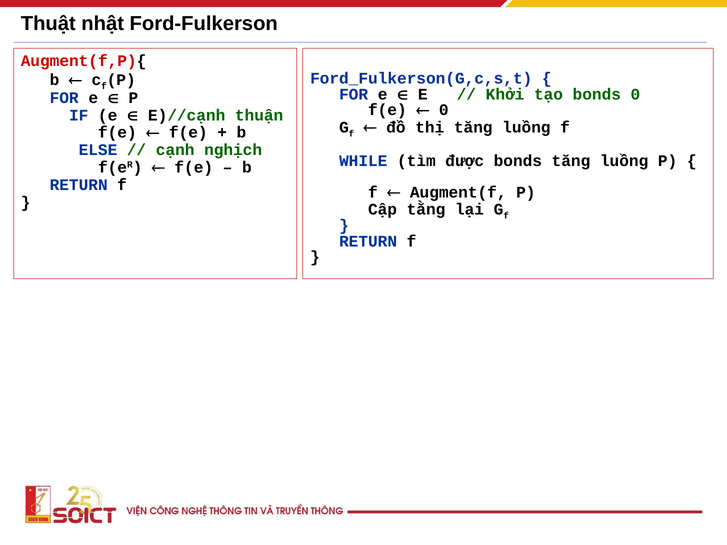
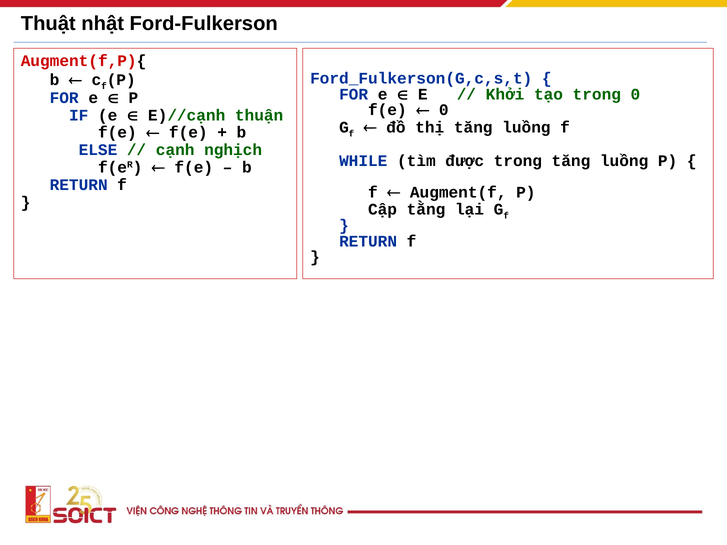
tạo bonds: bonds -> trong
được bonds: bonds -> trong
